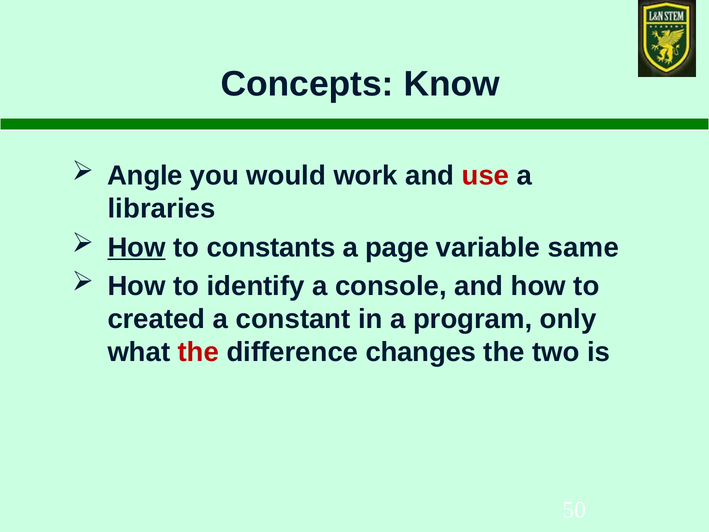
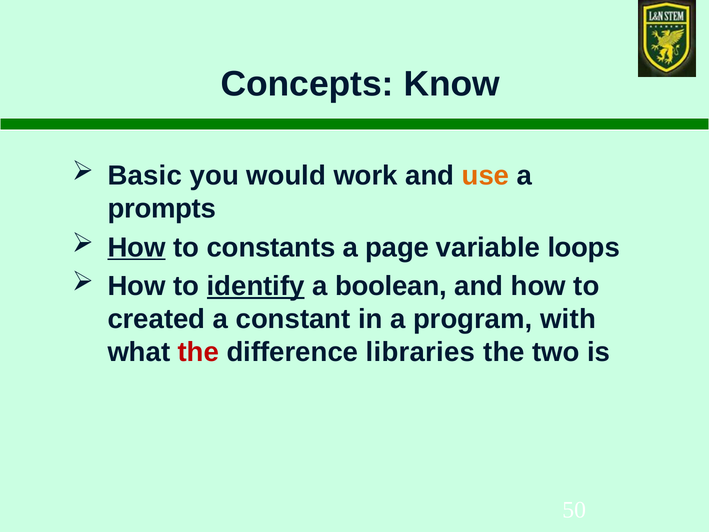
Angle: Angle -> Basic
use colour: red -> orange
libraries: libraries -> prompts
same: same -> loops
identify underline: none -> present
console: console -> boolean
only: only -> with
changes: changes -> libraries
